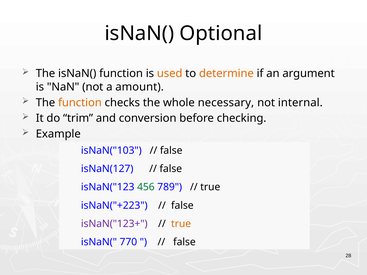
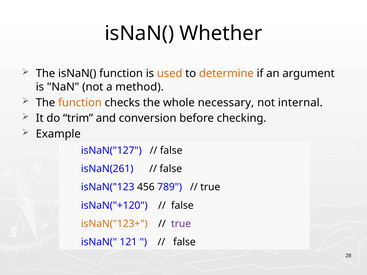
Optional: Optional -> Whether
amount: amount -> method
isNaN("103: isNaN("103 -> isNaN("127
isNaN(127: isNaN(127 -> isNaN(261
456 colour: green -> black
isNaN("+223: isNaN("+223 -> isNaN("+120
isNaN("123+ colour: purple -> orange
true at (181, 224) colour: orange -> purple
770: 770 -> 121
